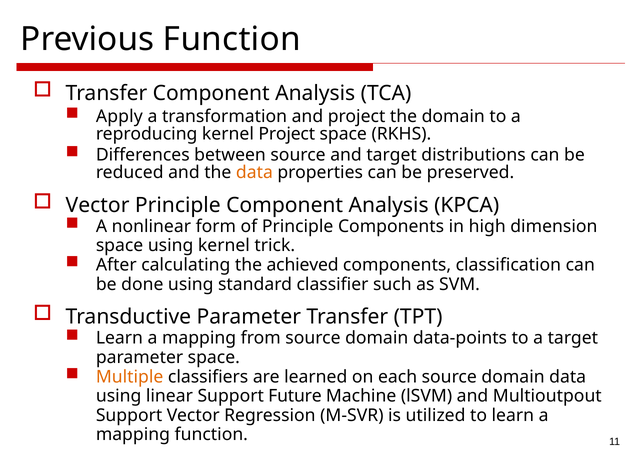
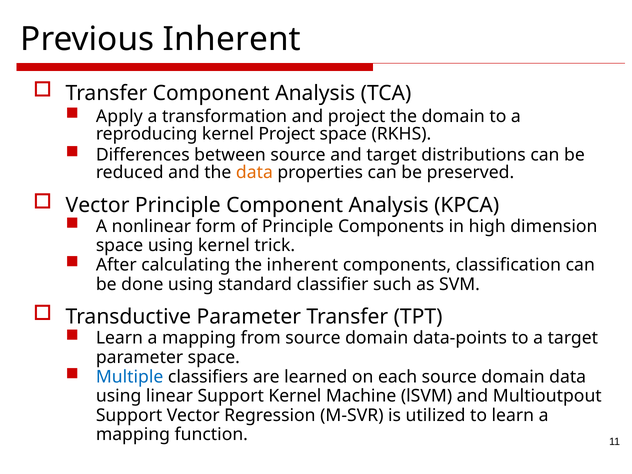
Previous Function: Function -> Inherent
the achieved: achieved -> inherent
Multiple colour: orange -> blue
Support Future: Future -> Kernel
